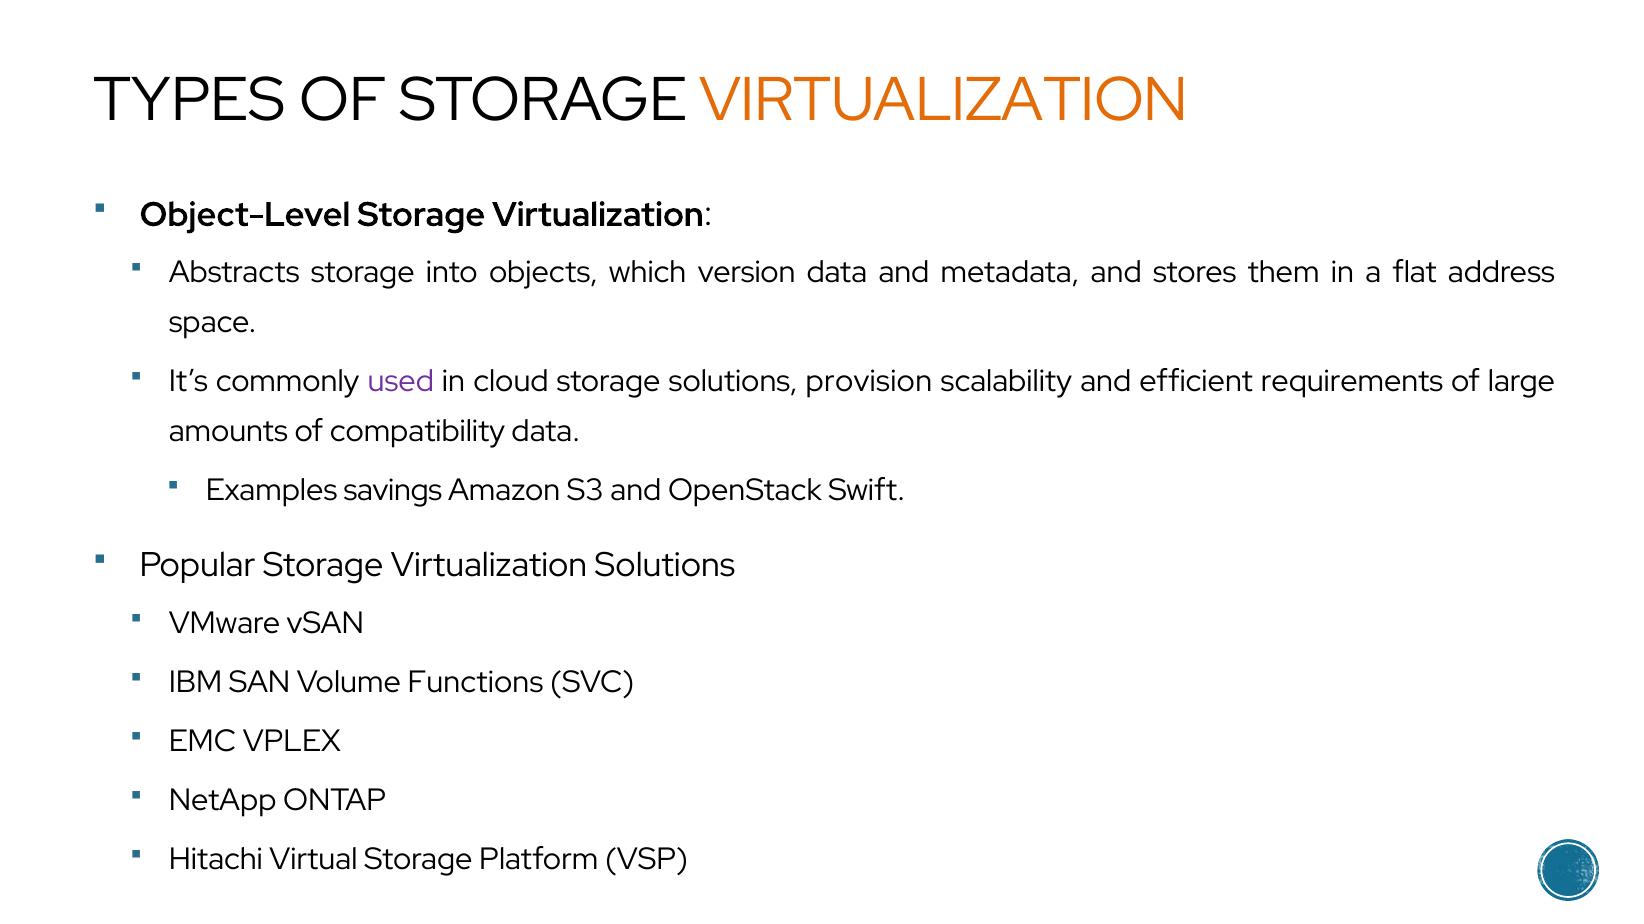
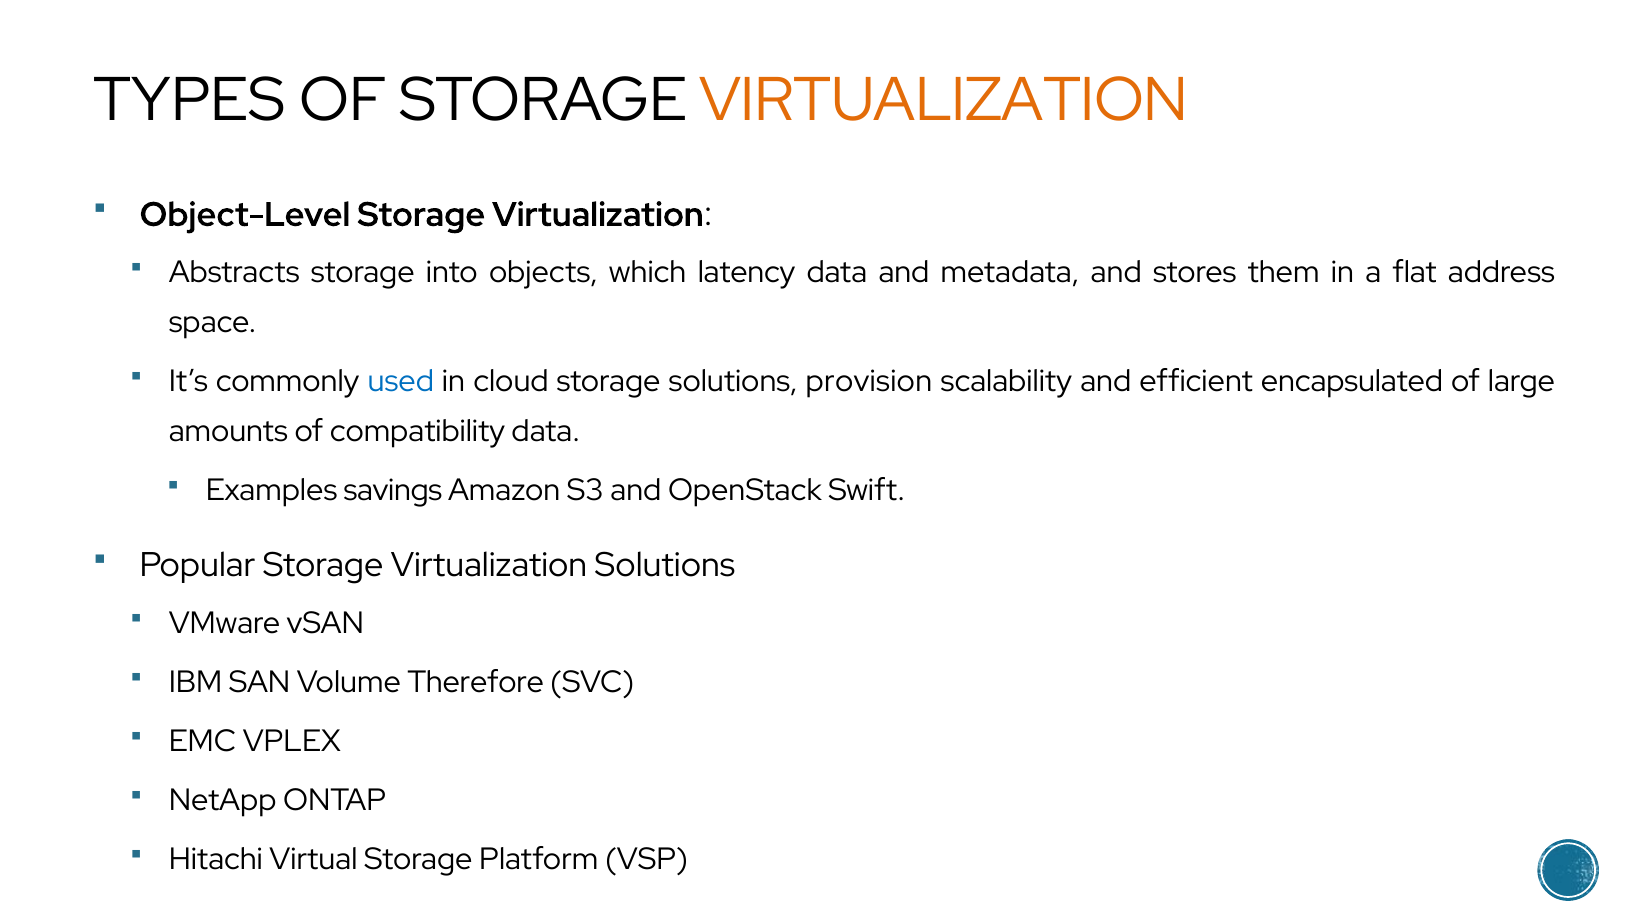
version: version -> latency
used colour: purple -> blue
requirements: requirements -> encapsulated
Functions: Functions -> Therefore
